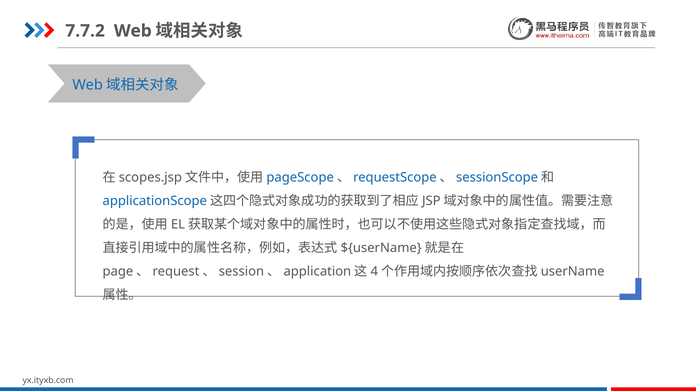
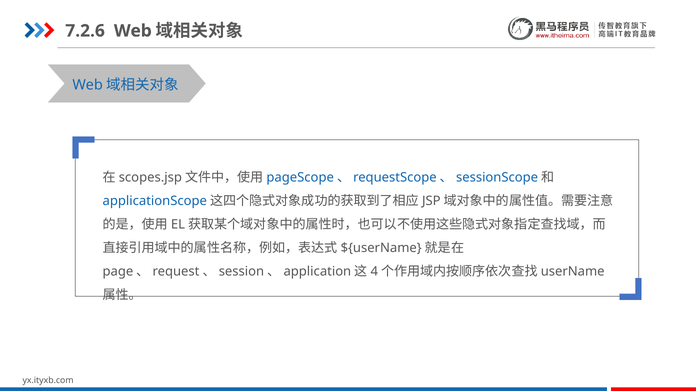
7.7.2: 7.7.2 -> 7.2.6
